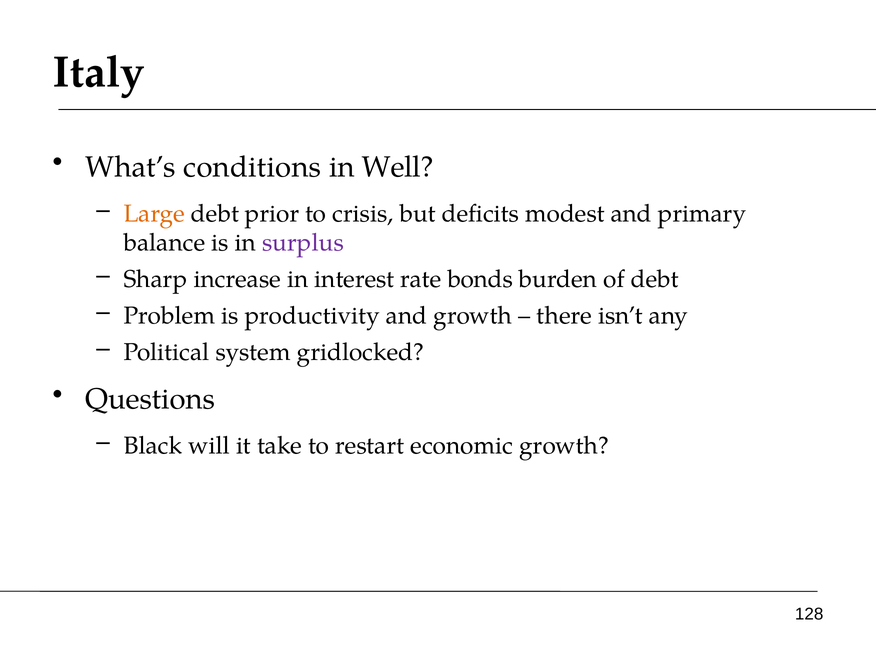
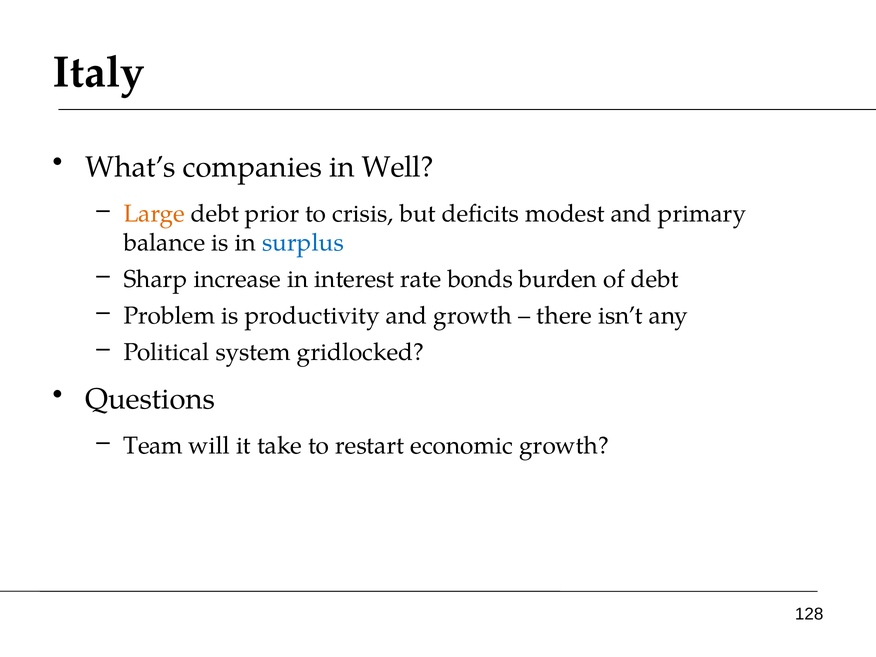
conditions: conditions -> companies
surplus colour: purple -> blue
Black: Black -> Team
